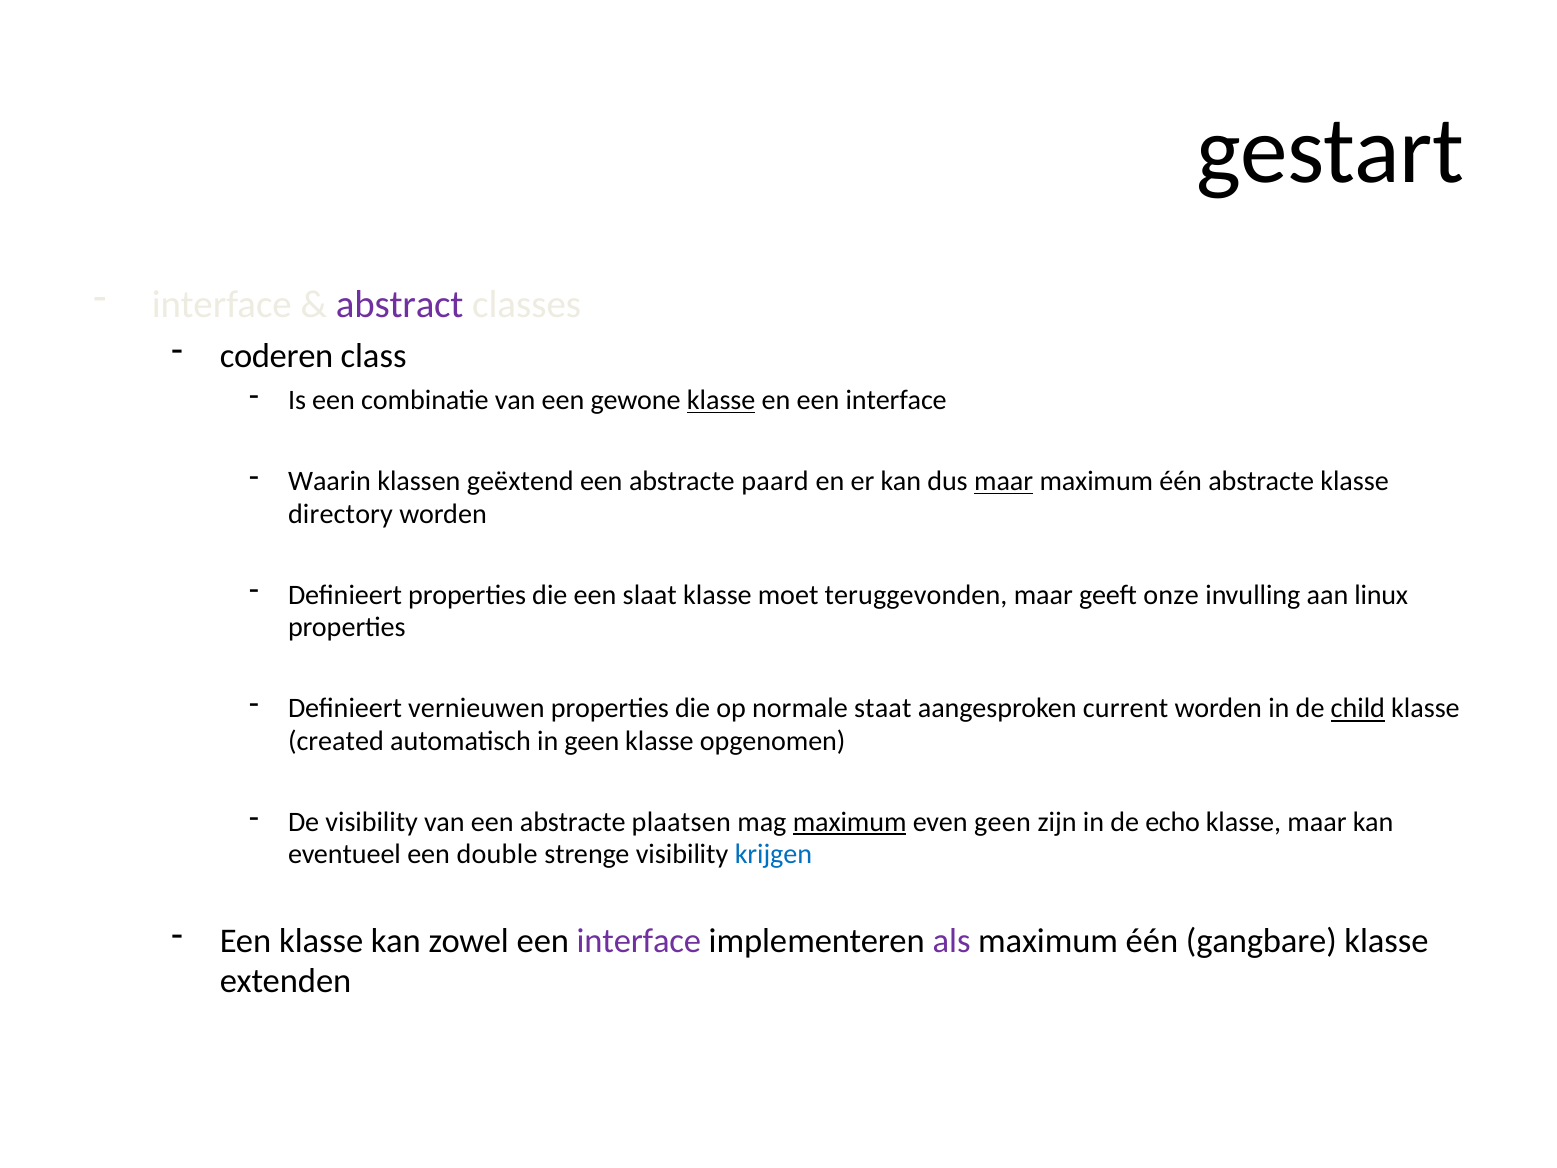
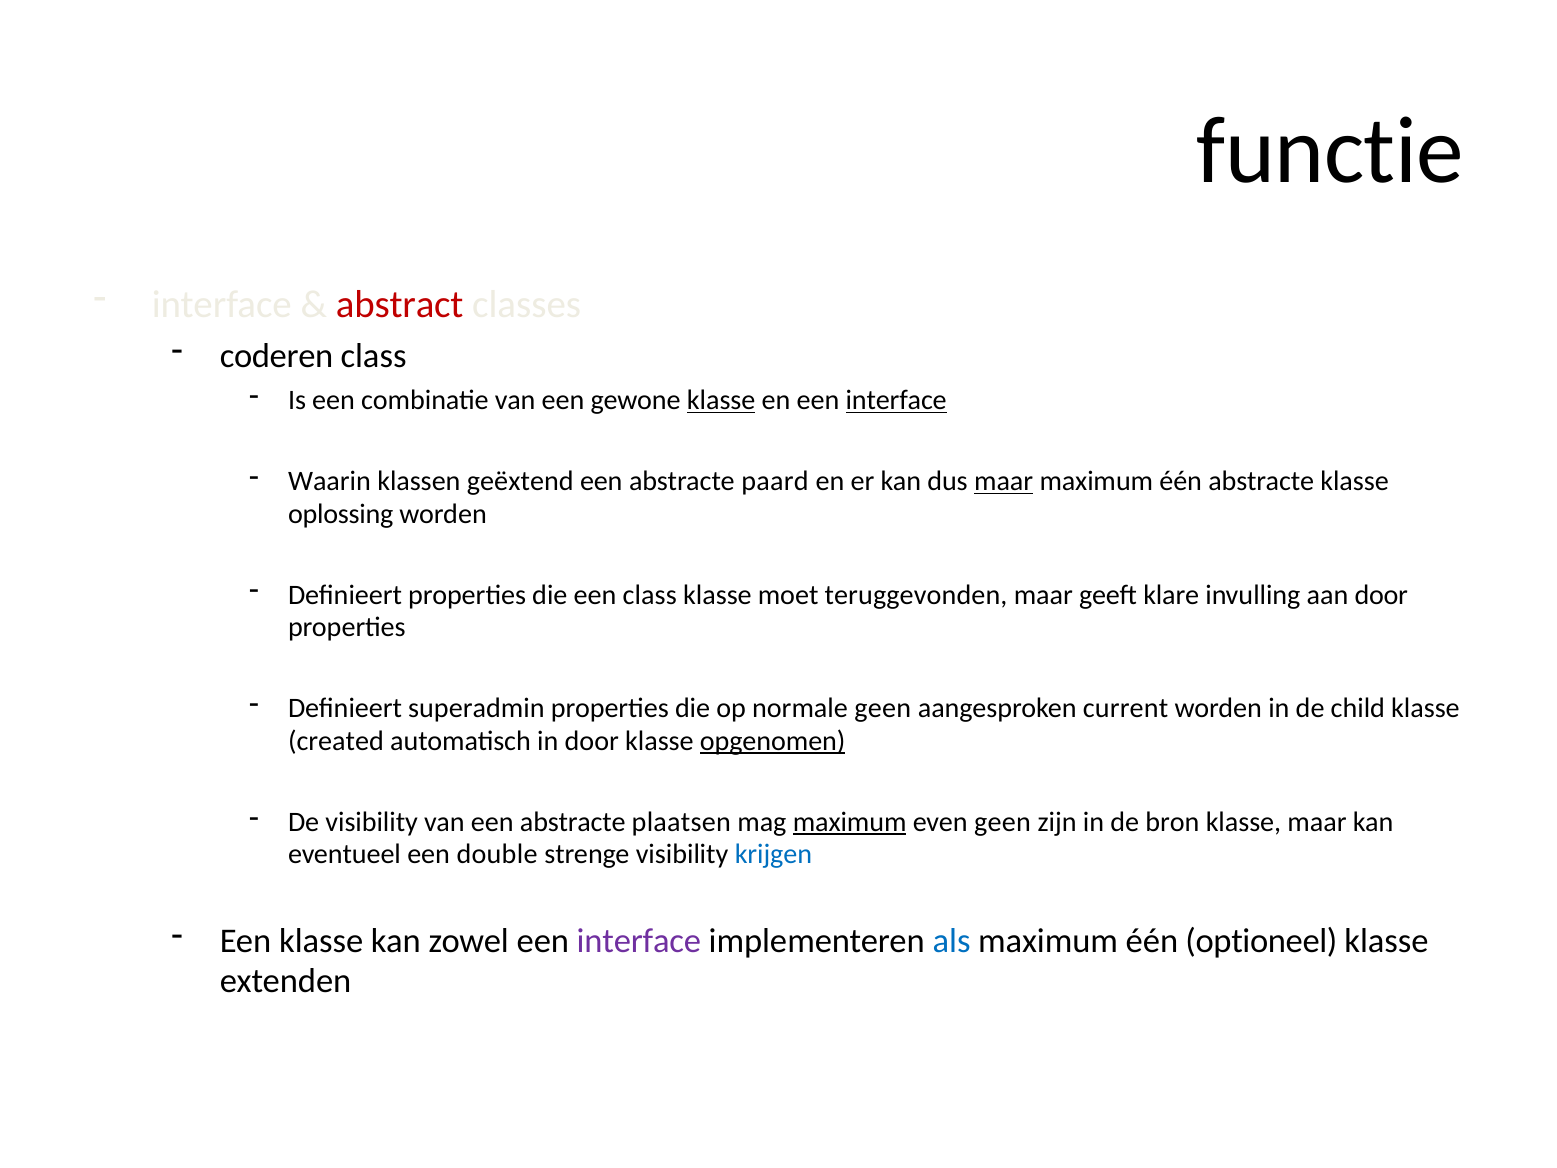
gestart: gestart -> functie
abstract colour: purple -> red
interface at (896, 400) underline: none -> present
directory: directory -> oplossing
een slaat: slaat -> class
onze: onze -> klare
aan linux: linux -> door
vernieuwen: vernieuwen -> superadmin
normale staat: staat -> geen
child underline: present -> none
in geen: geen -> door
opgenomen underline: none -> present
echo: echo -> bron
als colour: purple -> blue
gangbare: gangbare -> optioneel
